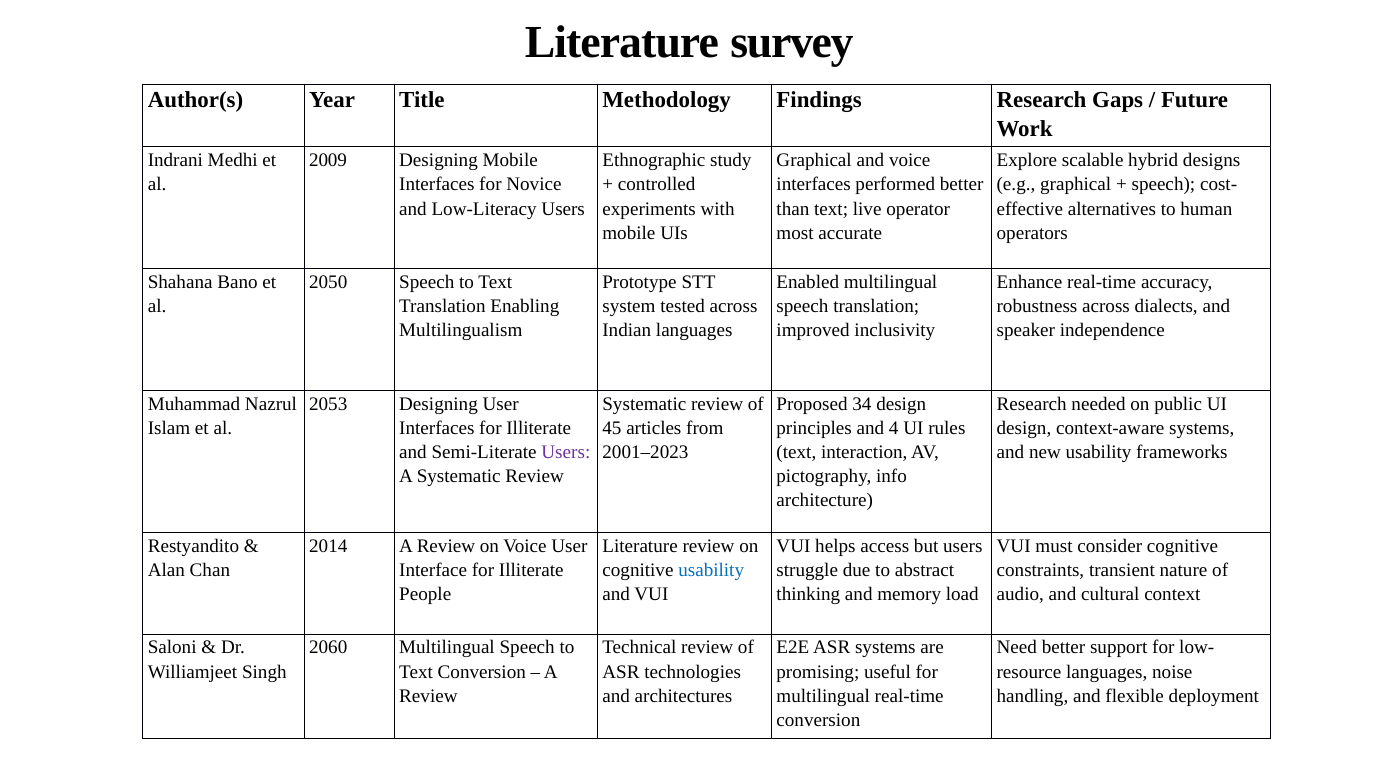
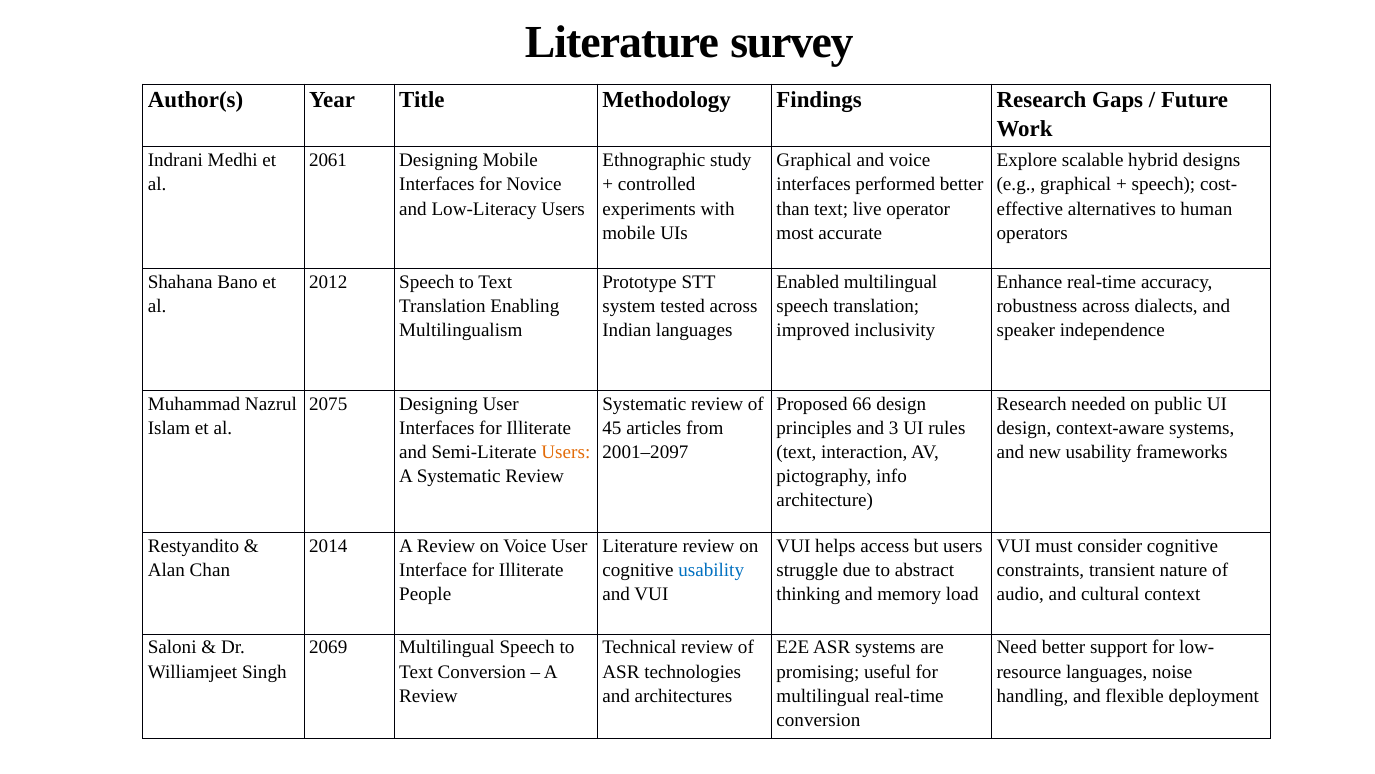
2009: 2009 -> 2061
2050: 2050 -> 2012
2053: 2053 -> 2075
34: 34 -> 66
4: 4 -> 3
Users at (566, 452) colour: purple -> orange
2001–2023: 2001–2023 -> 2001–2097
2060: 2060 -> 2069
